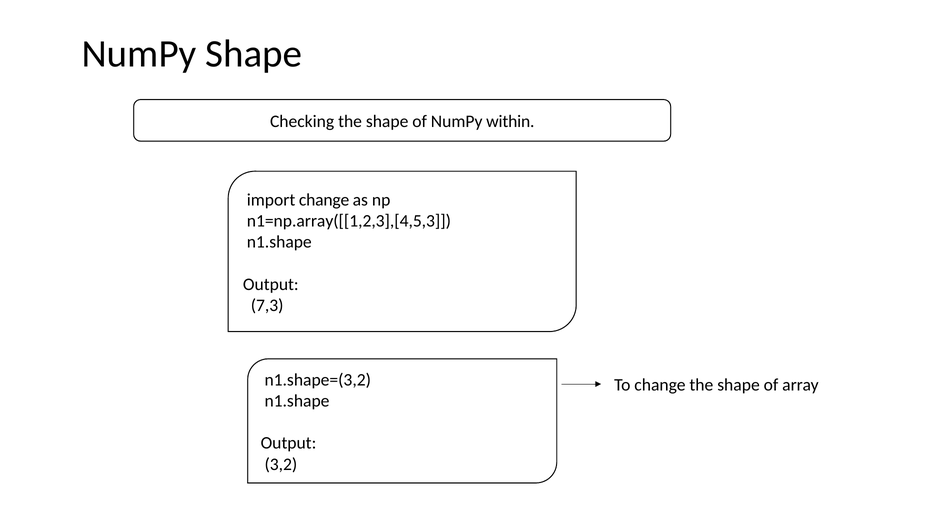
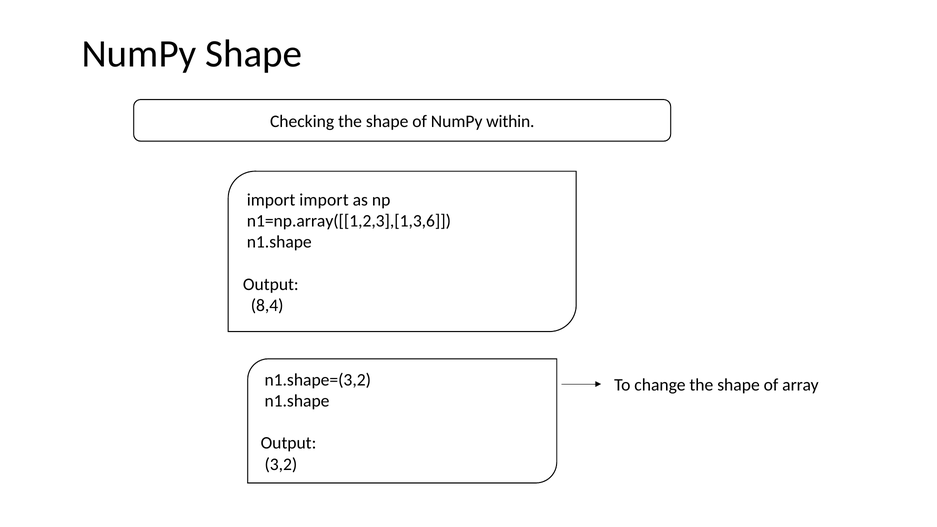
import change: change -> import
n1=np.array([[1,2,3],[4,5,3: n1=np.array([[1,2,3],[4,5,3 -> n1=np.array([[1,2,3],[1,3,6
7,3: 7,3 -> 8,4
